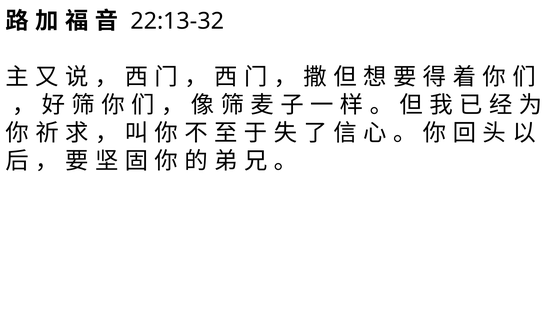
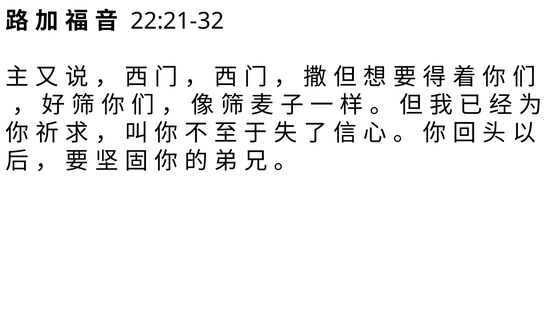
22:13-32: 22:13-32 -> 22:21-32
